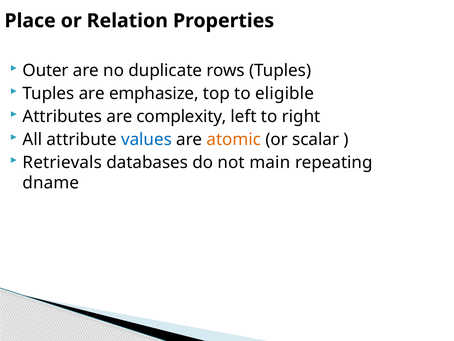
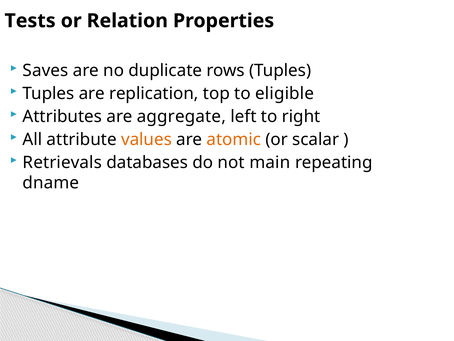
Place: Place -> Tests
Outer: Outer -> Saves
emphasize: emphasize -> replication
complexity: complexity -> aggregate
values colour: blue -> orange
